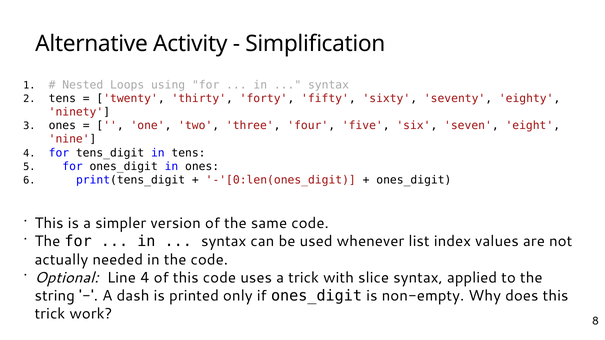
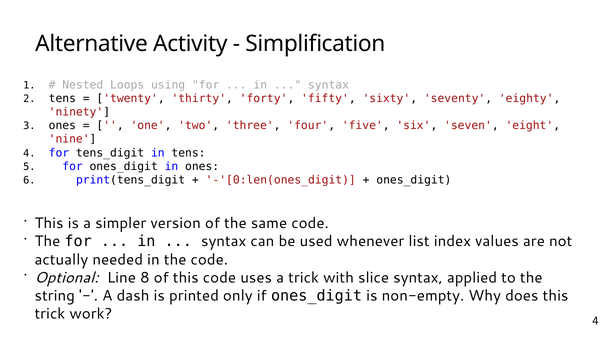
Line 4: 4 -> 8
work 8: 8 -> 4
